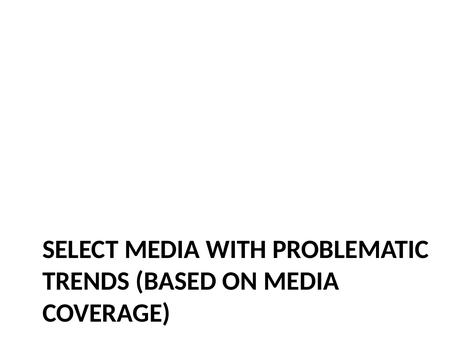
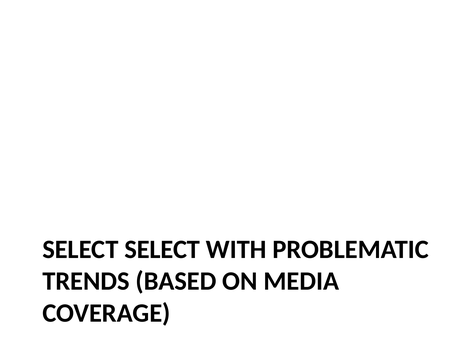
SELECT MEDIA: MEDIA -> SELECT
